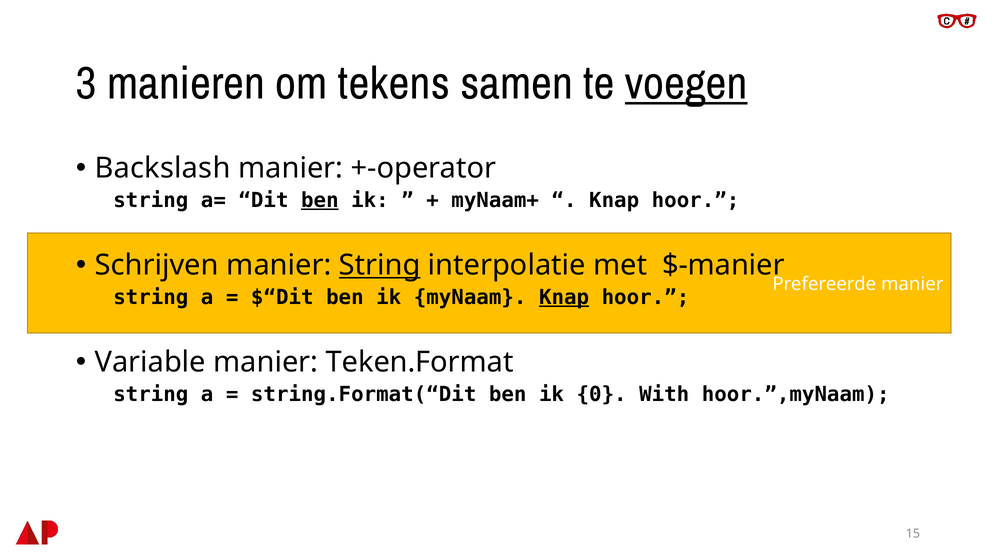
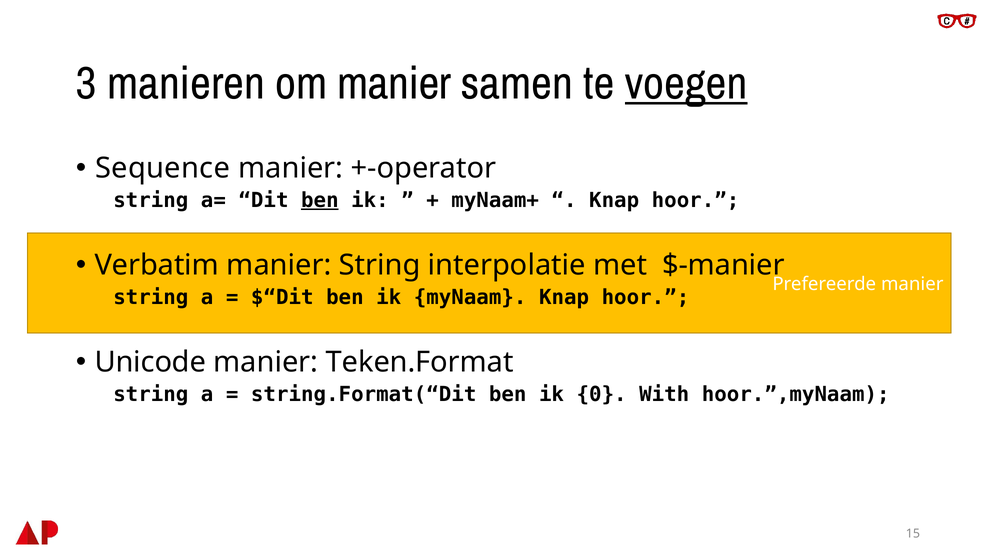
om tekens: tekens -> manier
Backslash: Backslash -> Sequence
Schrijven: Schrijven -> Verbatim
String at (380, 265) underline: present -> none
Knap at (564, 297) underline: present -> none
Variable: Variable -> Unicode
